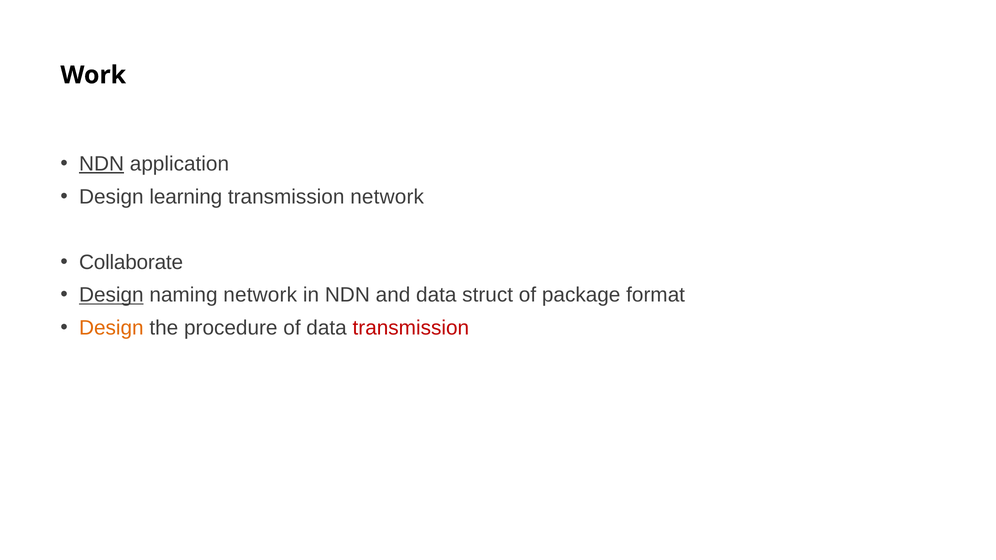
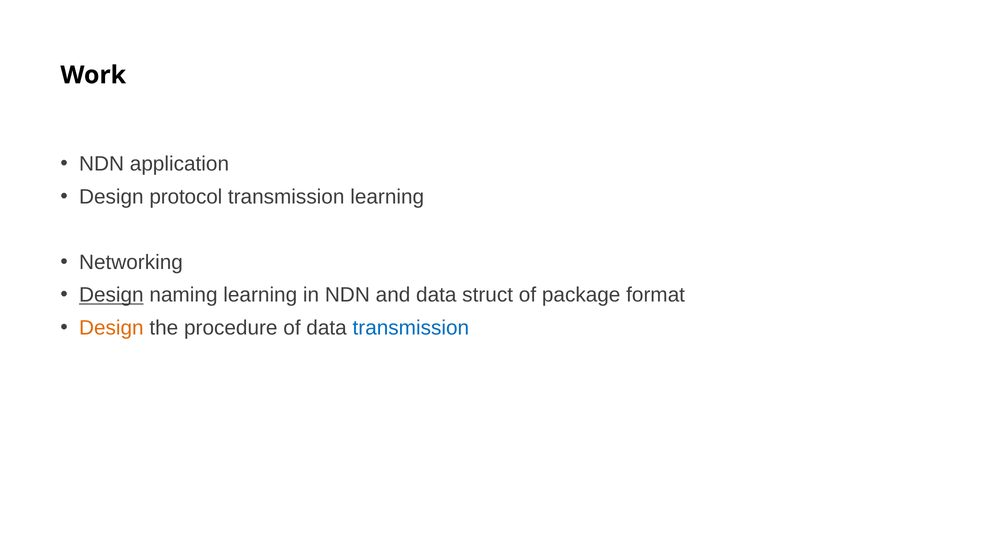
NDN at (102, 164) underline: present -> none
learning: learning -> protocol
transmission network: network -> learning
Collaborate: Collaborate -> Networking
naming network: network -> learning
transmission at (411, 328) colour: red -> blue
